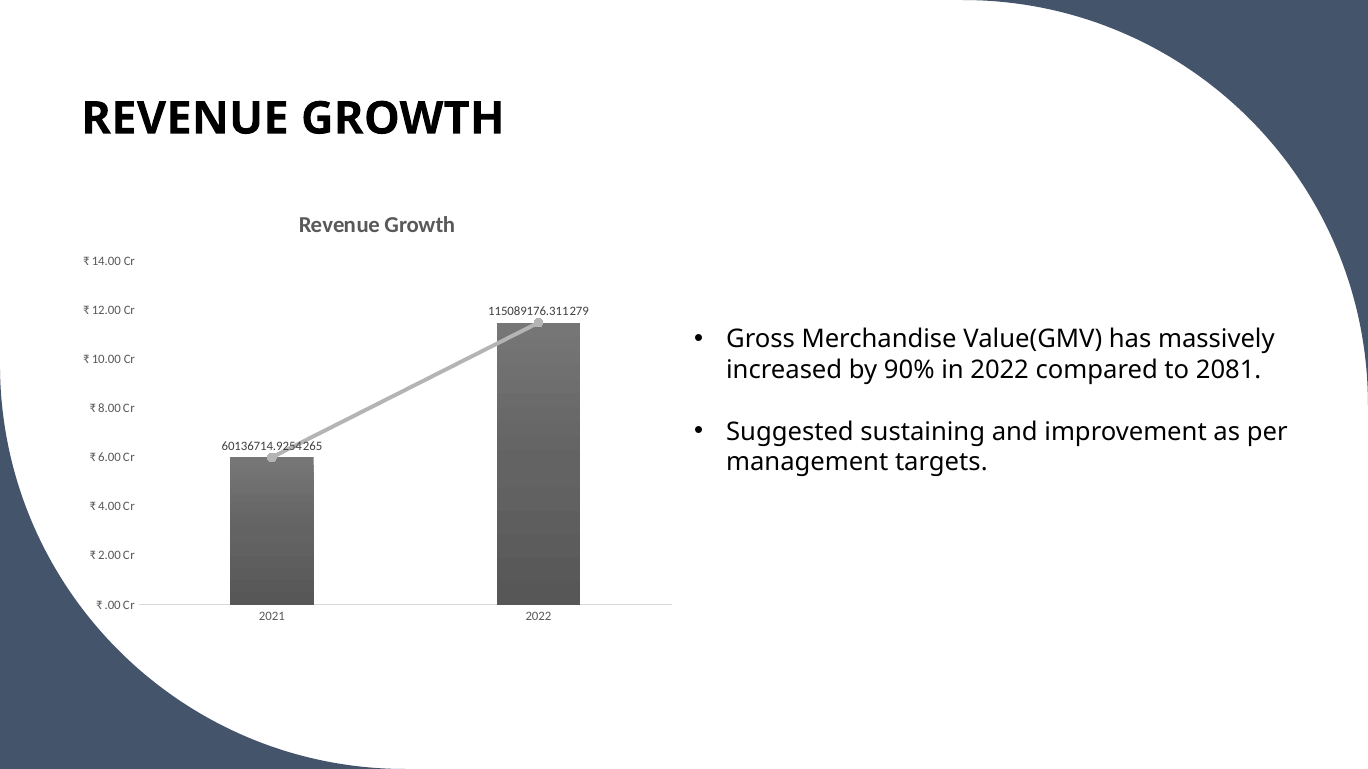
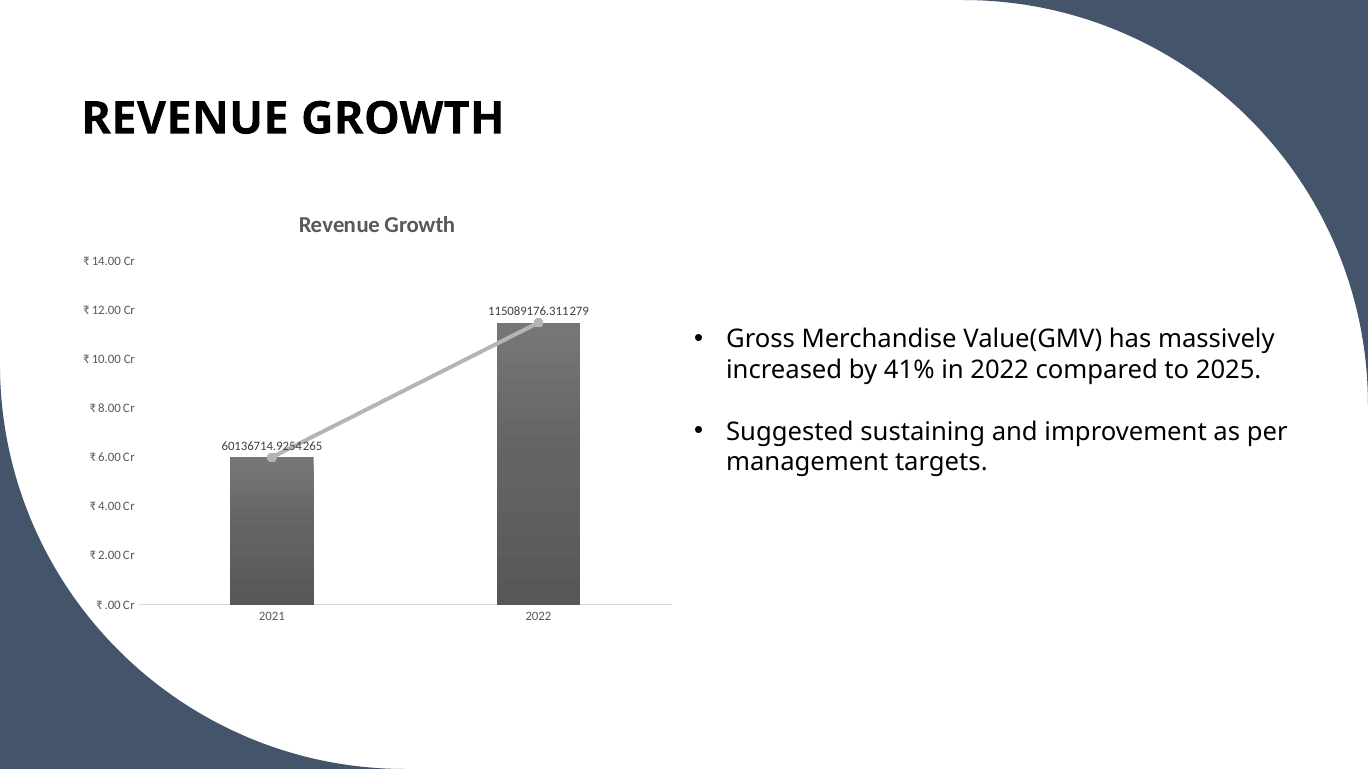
90%: 90% -> 41%
2081: 2081 -> 2025
